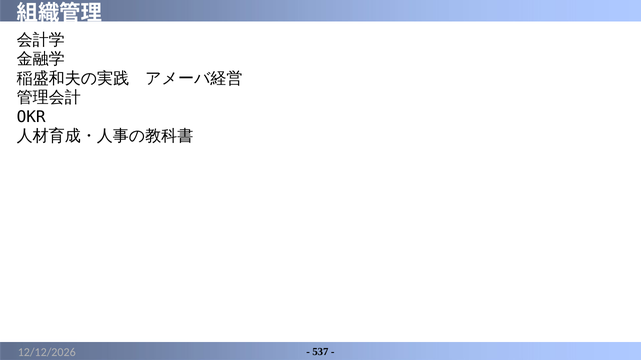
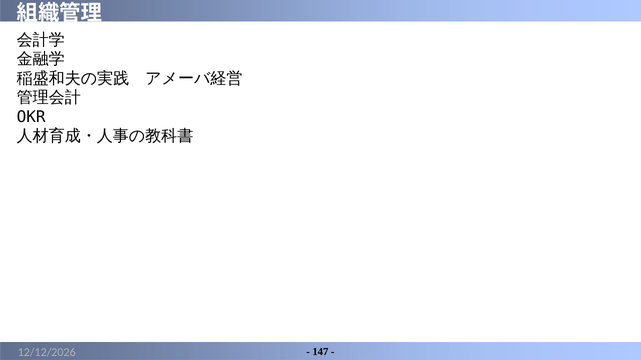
537: 537 -> 147
